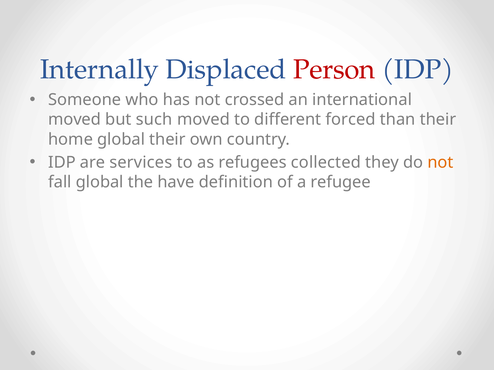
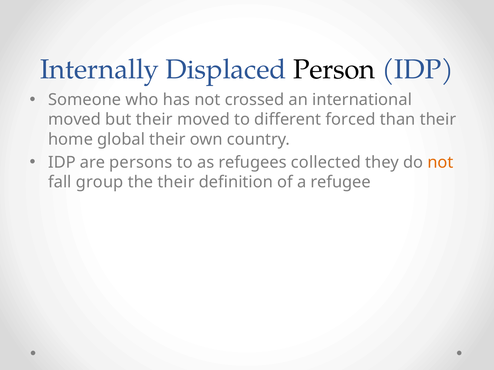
Person colour: red -> black
but such: such -> their
services: services -> persons
fall global: global -> group
the have: have -> their
